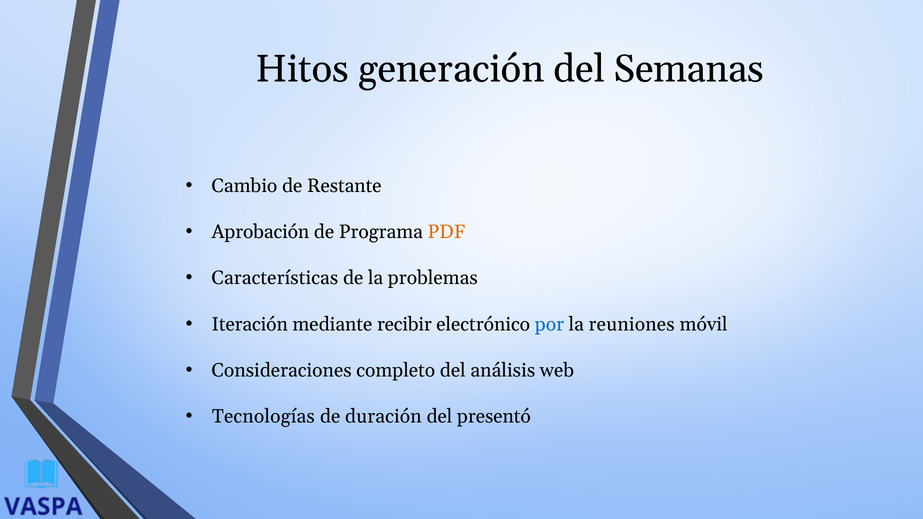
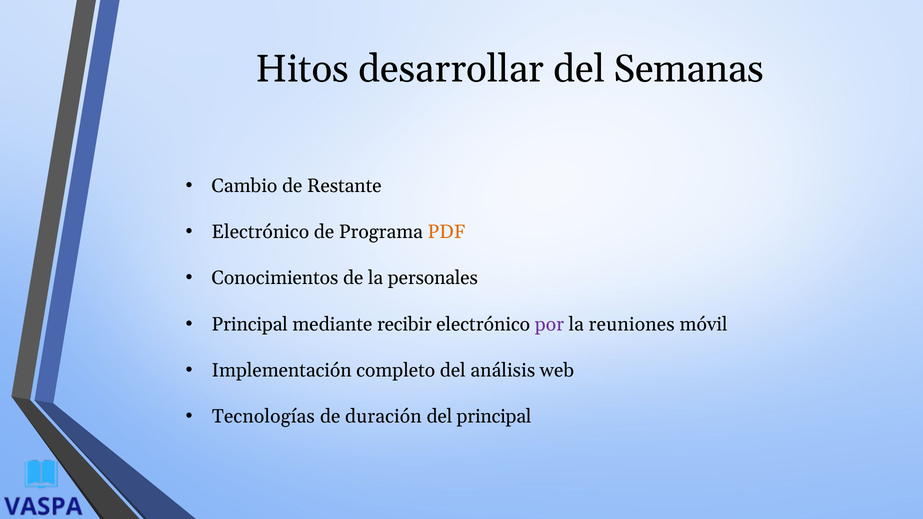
generación: generación -> desarrollar
Aprobación at (260, 232): Aprobación -> Electrónico
Características: Características -> Conocimientos
problemas: problemas -> personales
Iteración at (250, 324): Iteración -> Principal
por colour: blue -> purple
Consideraciones: Consideraciones -> Implementación
del presentó: presentó -> principal
